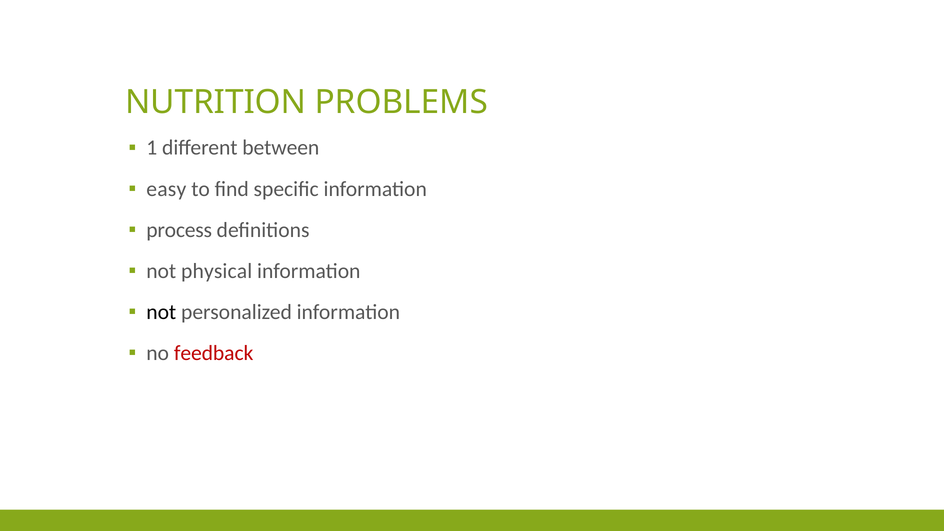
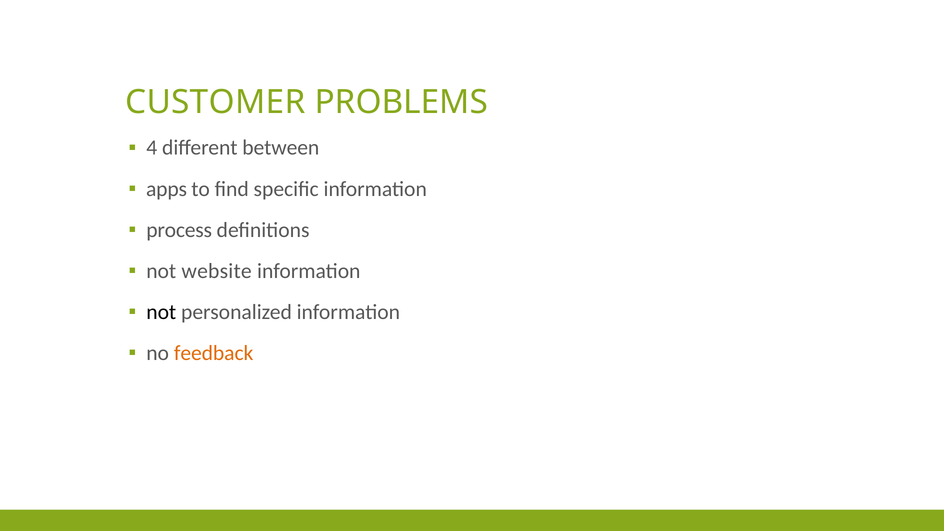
NUTRITION: NUTRITION -> CUSTOMER
1: 1 -> 4
easy: easy -> apps
physical: physical -> website
feedback colour: red -> orange
